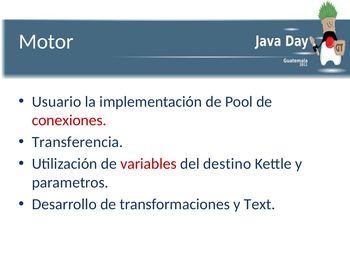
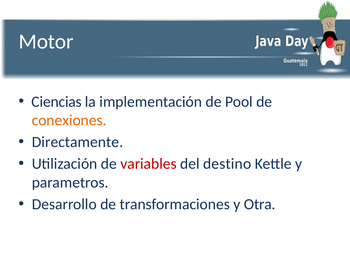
Usuario: Usuario -> Ciencias
conexiones colour: red -> orange
Transferencia: Transferencia -> Directamente
Text: Text -> Otra
